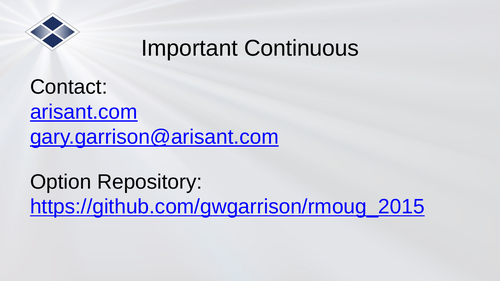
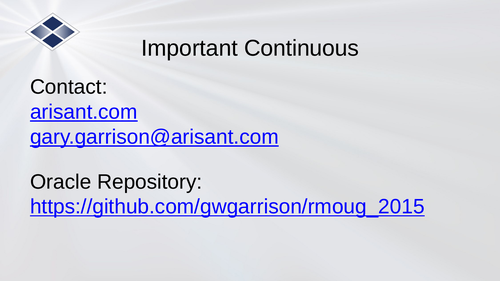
Option: Option -> Oracle
